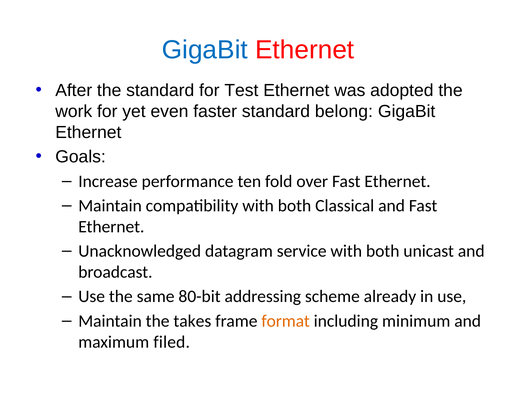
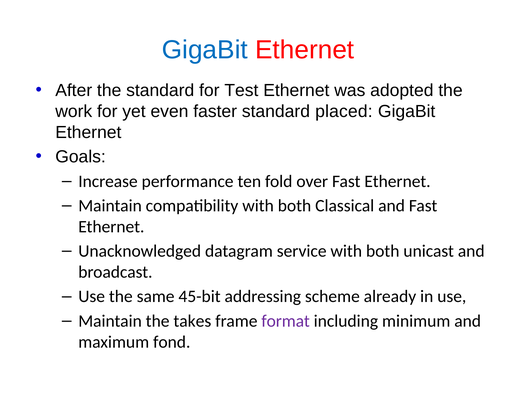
belong: belong -> placed
80-bit: 80-bit -> 45-bit
format colour: orange -> purple
filed: filed -> fond
